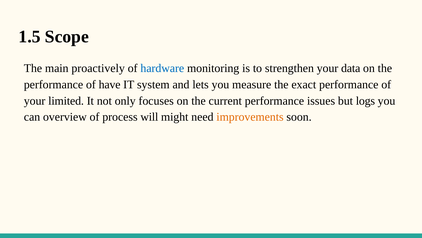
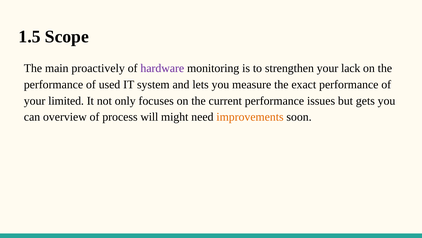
hardware colour: blue -> purple
data: data -> lack
have: have -> used
logs: logs -> gets
